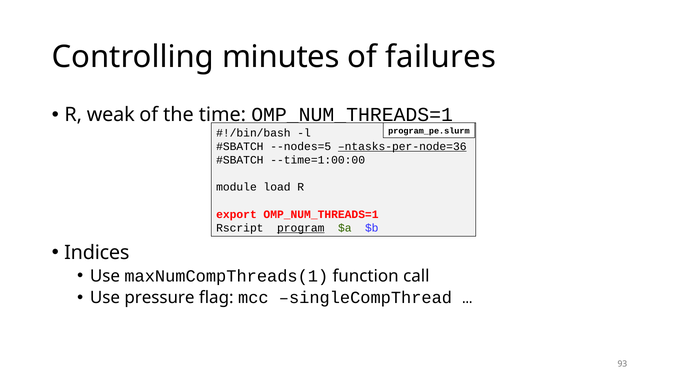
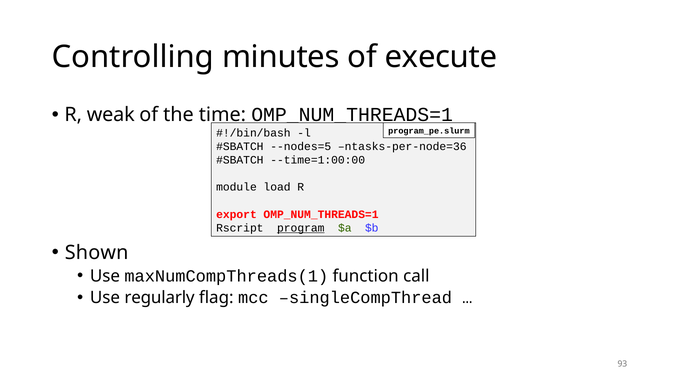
failures: failures -> execute
ntasks-per-node=36 underline: present -> none
Indices: Indices -> Shown
pressure: pressure -> regularly
